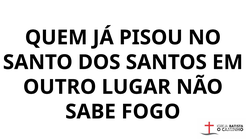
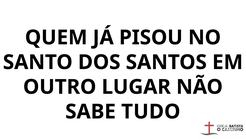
FOGO: FOGO -> TUDO
